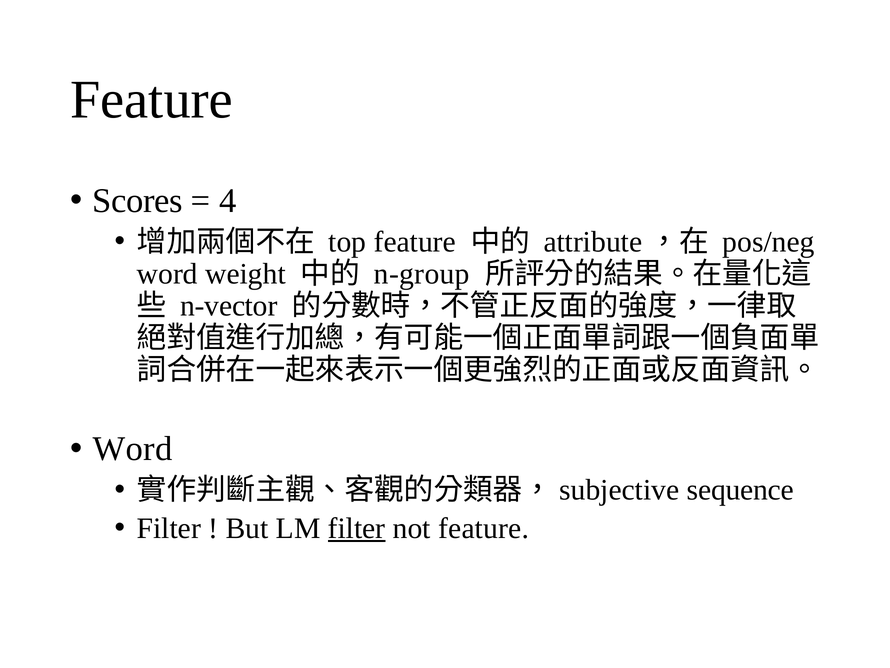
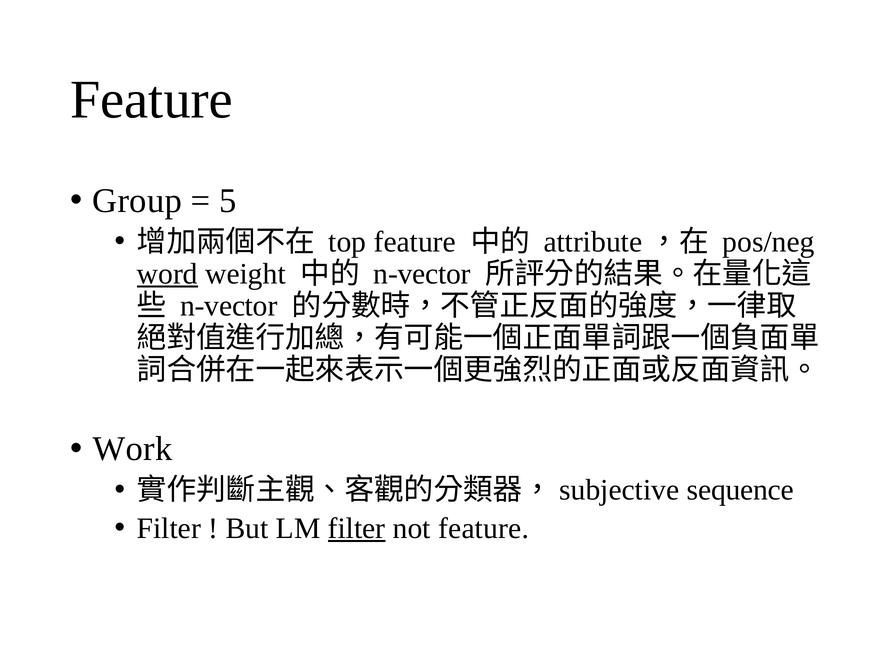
Scores: Scores -> Group
4: 4 -> 5
word at (167, 274) underline: none -> present
n-group at (422, 274): n-group -> n-vector
Word at (132, 449): Word -> Work
